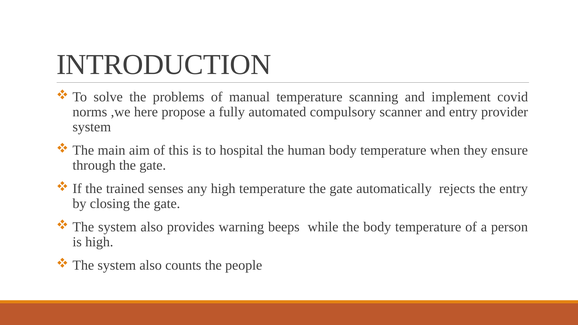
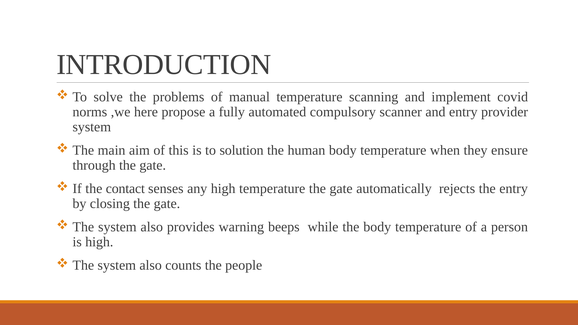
hospital: hospital -> solution
trained: trained -> contact
